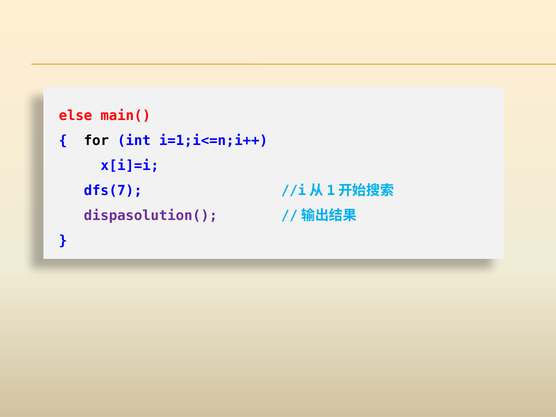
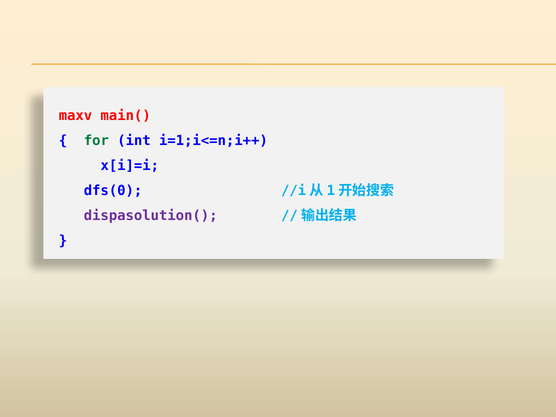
else: else -> maxv
for colour: black -> green
dfs(7: dfs(7 -> dfs(0
